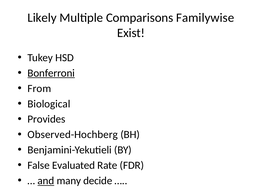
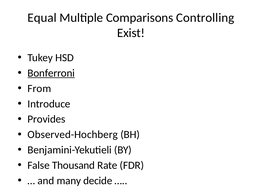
Likely: Likely -> Equal
Familywise: Familywise -> Controlling
Biological: Biological -> Introduce
Evaluated: Evaluated -> Thousand
and underline: present -> none
